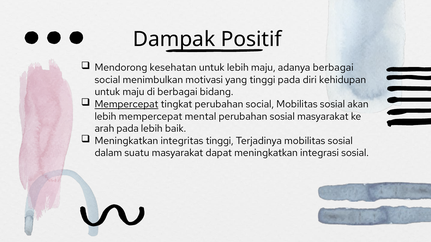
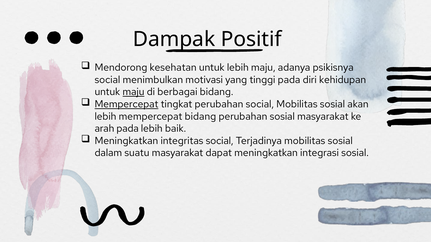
adanya berbagai: berbagai -> psikisnya
maju at (133, 92) underline: none -> present
mempercepat mental: mental -> bidang
integritas tinggi: tinggi -> social
